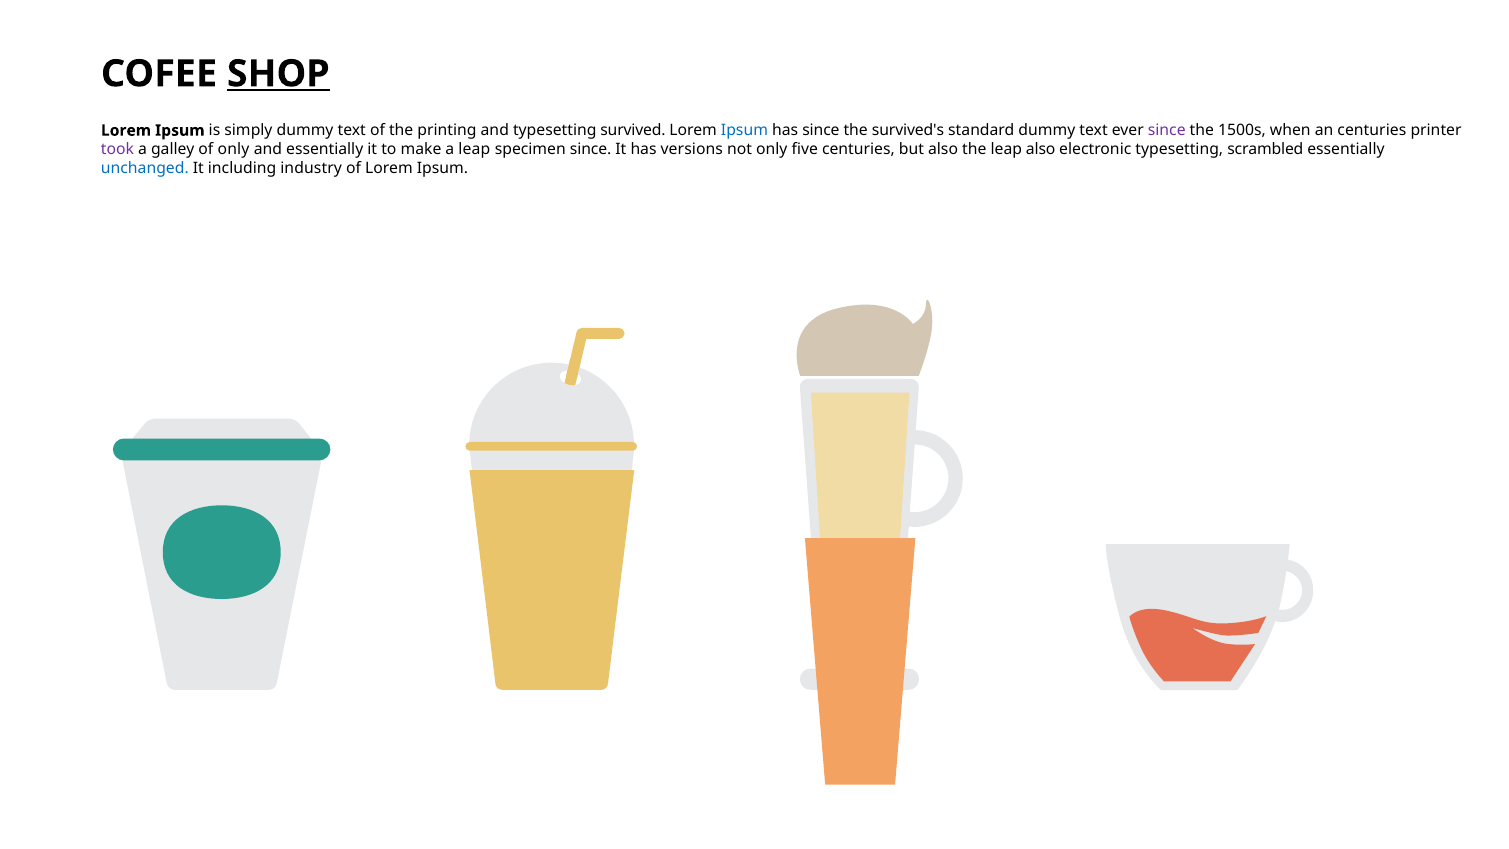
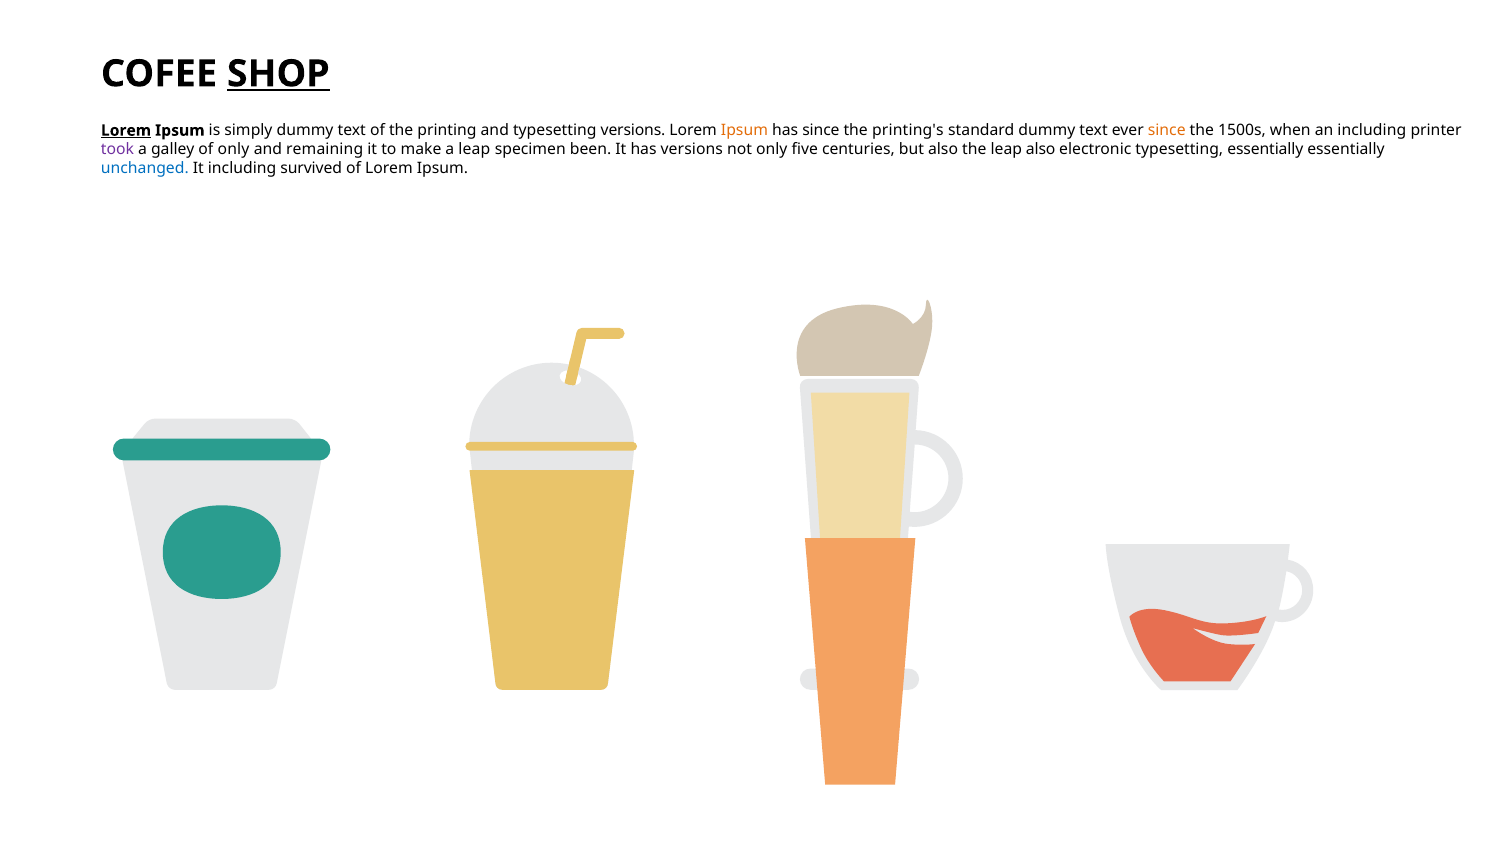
Lorem at (126, 130) underline: none -> present
typesetting survived: survived -> versions
Ipsum at (744, 130) colour: blue -> orange
survived's: survived's -> printing's
since at (1167, 130) colour: purple -> orange
an centuries: centuries -> including
and essentially: essentially -> remaining
specimen since: since -> been
typesetting scrambled: scrambled -> essentially
industry: industry -> survived
